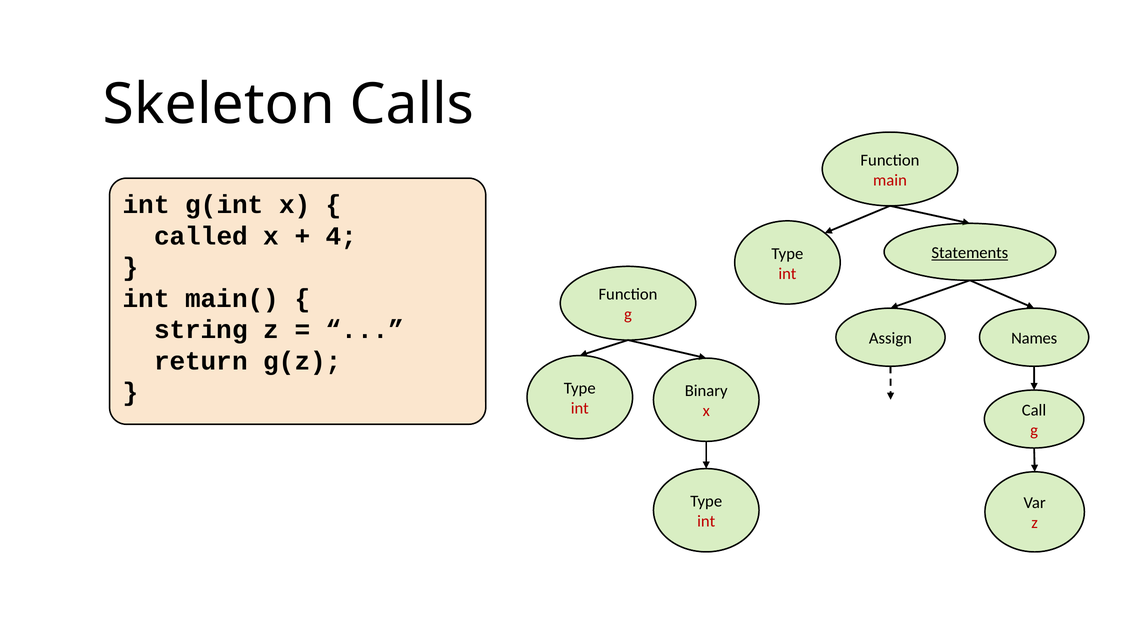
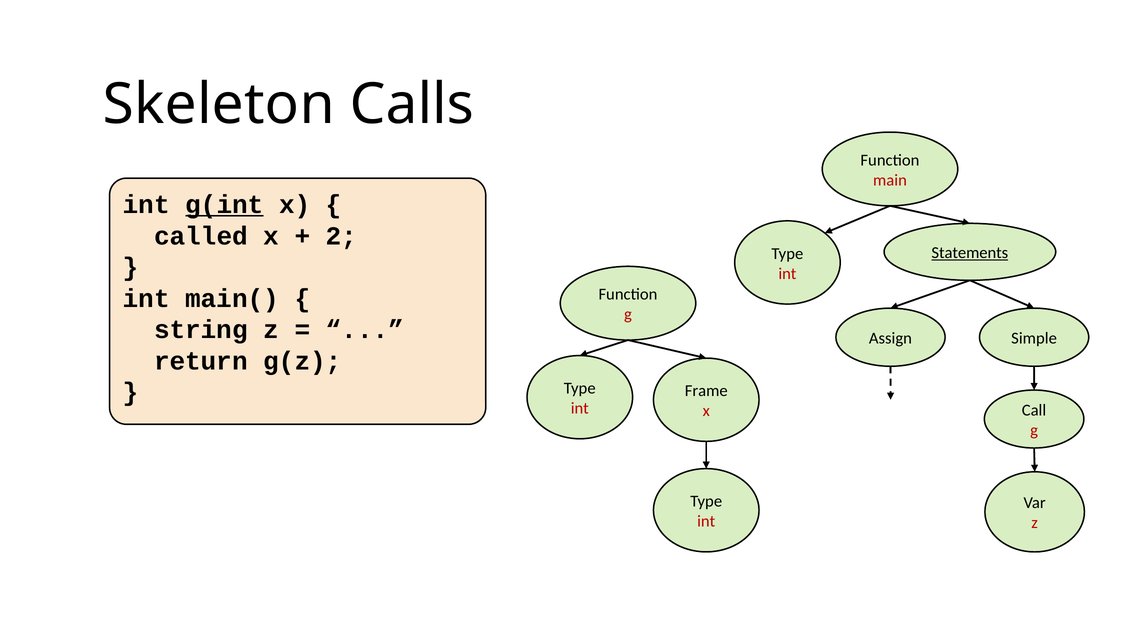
g(int underline: none -> present
4: 4 -> 2
Names: Names -> Simple
Binary: Binary -> Frame
